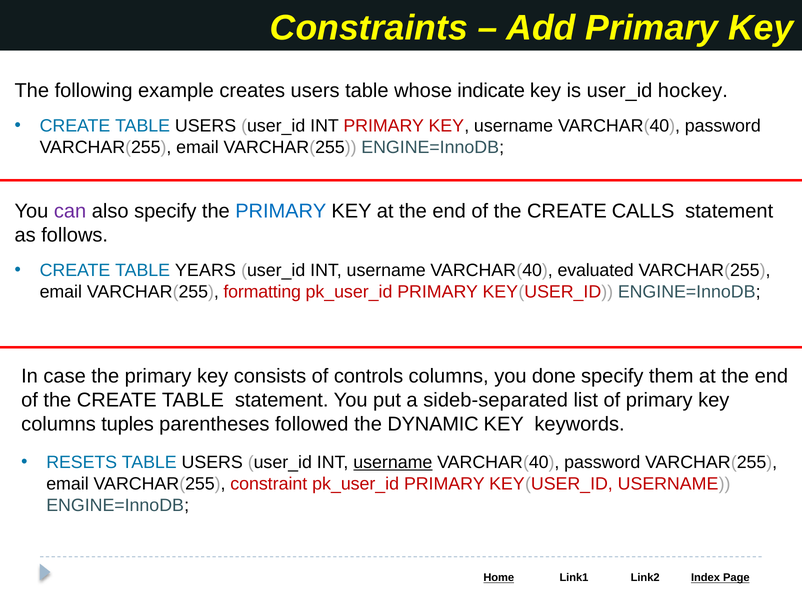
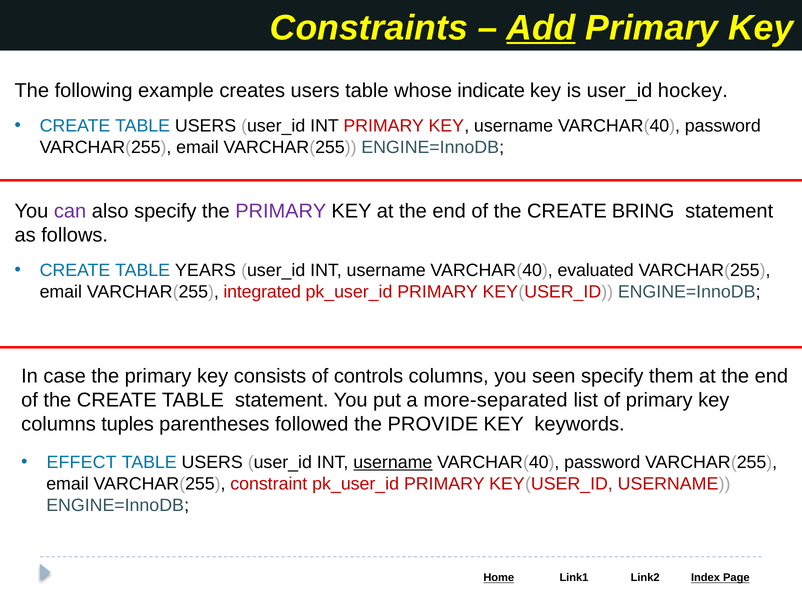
Add underline: none -> present
PRIMARY at (281, 211) colour: blue -> purple
CALLS: CALLS -> BRING
formatting: formatting -> integrated
done: done -> seen
sideb-separated: sideb-separated -> more-separated
DYNAMIC: DYNAMIC -> PROVIDE
RESETS: RESETS -> EFFECT
